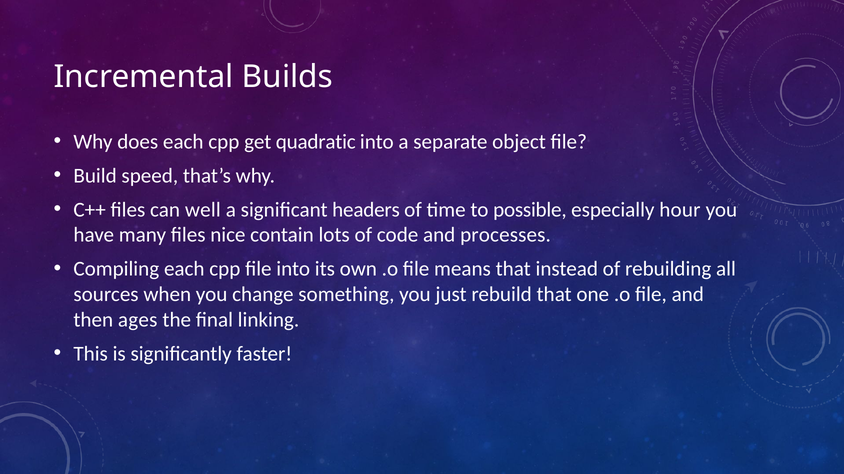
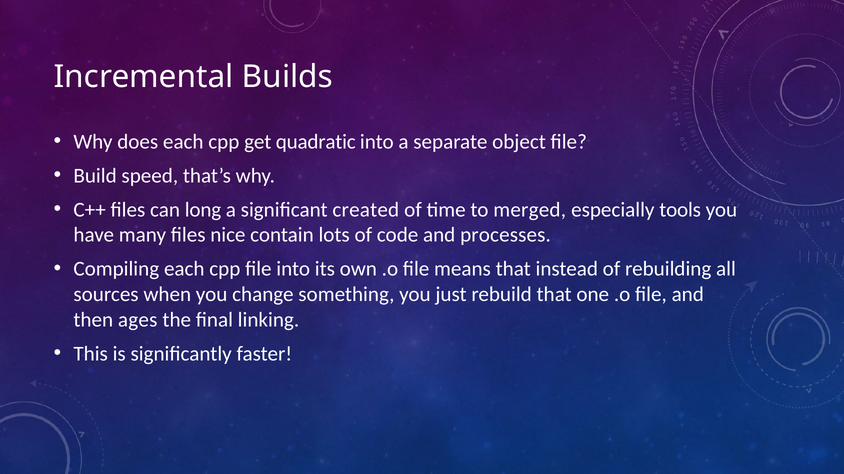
well: well -> long
headers: headers -> created
possible: possible -> merged
hour: hour -> tools
